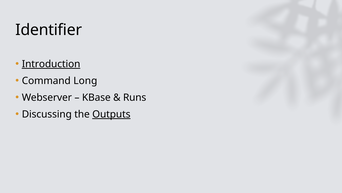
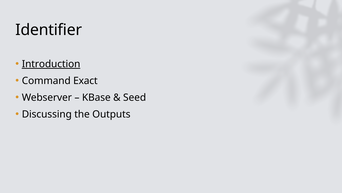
Long: Long -> Exact
Runs: Runs -> Seed
Outputs underline: present -> none
